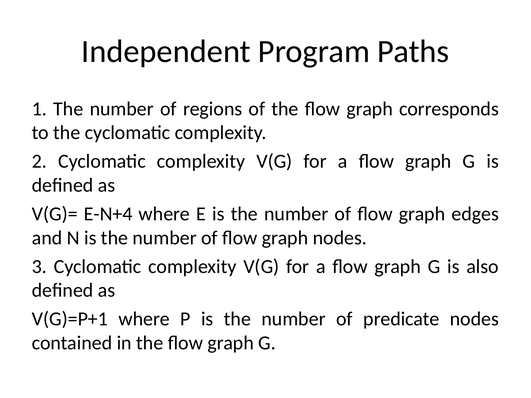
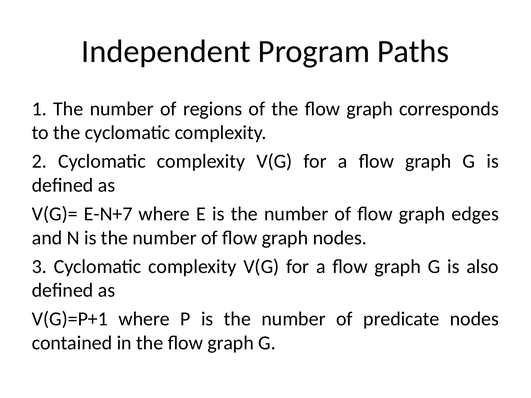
E-N+4: E-N+4 -> E-N+7
